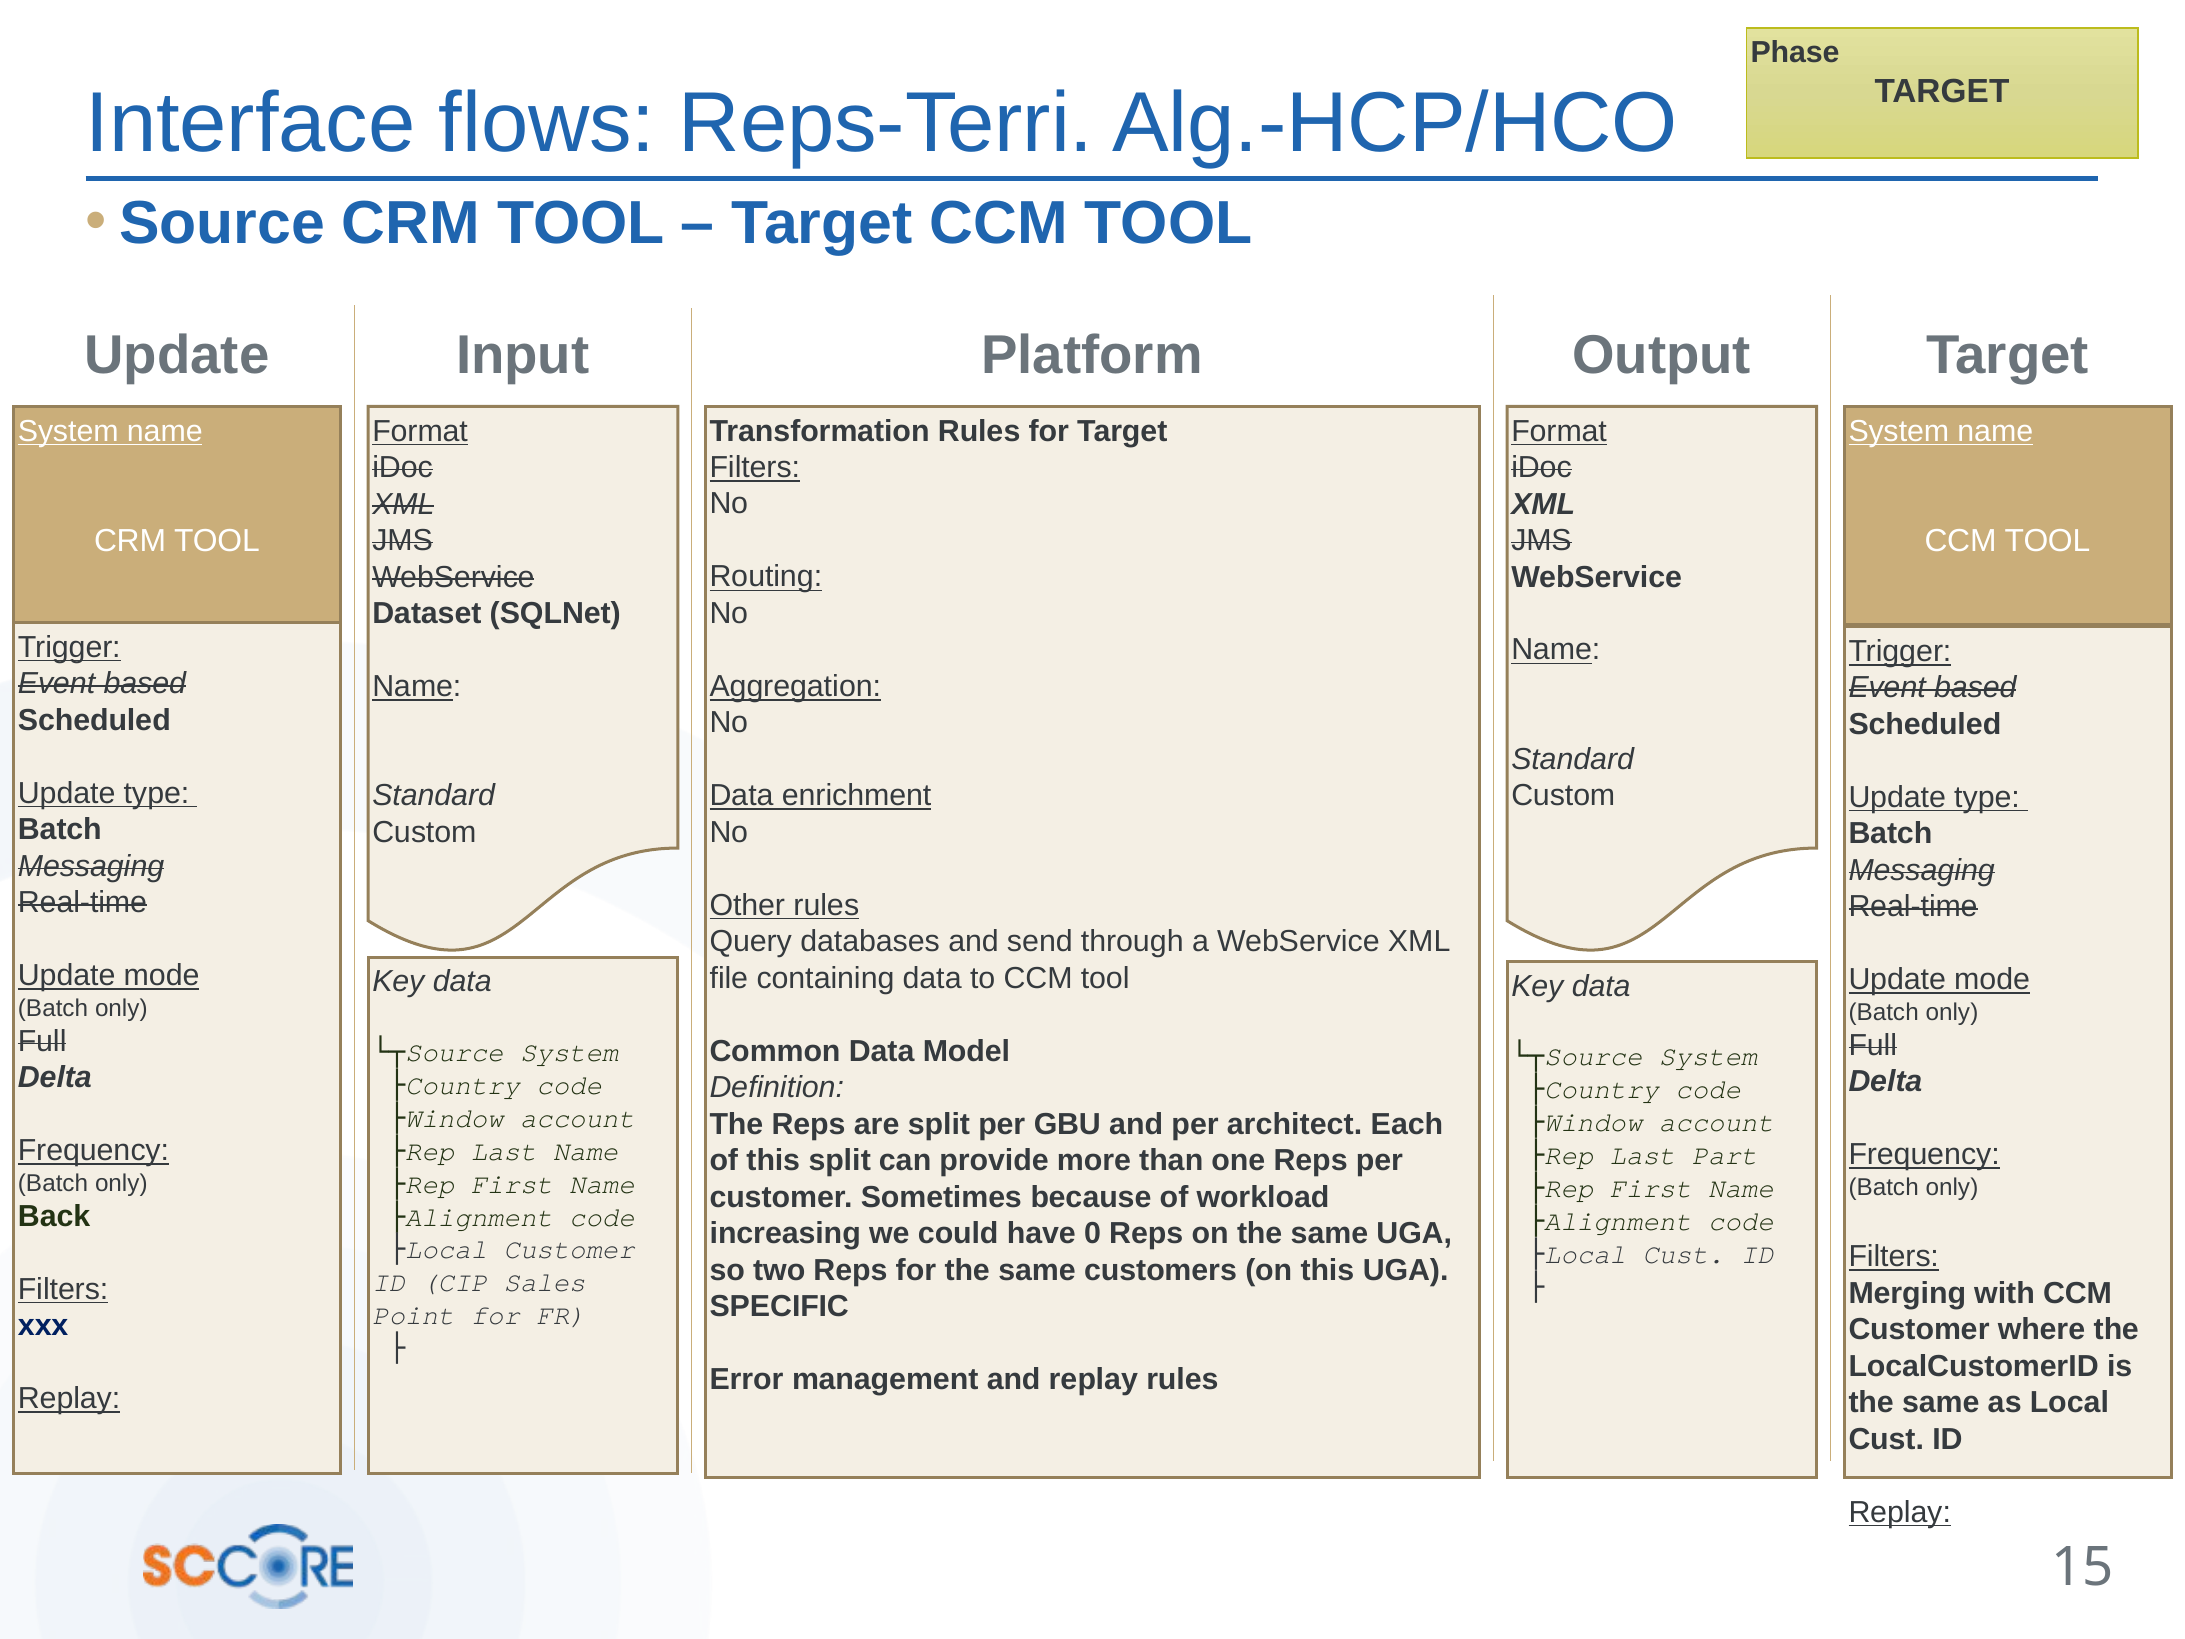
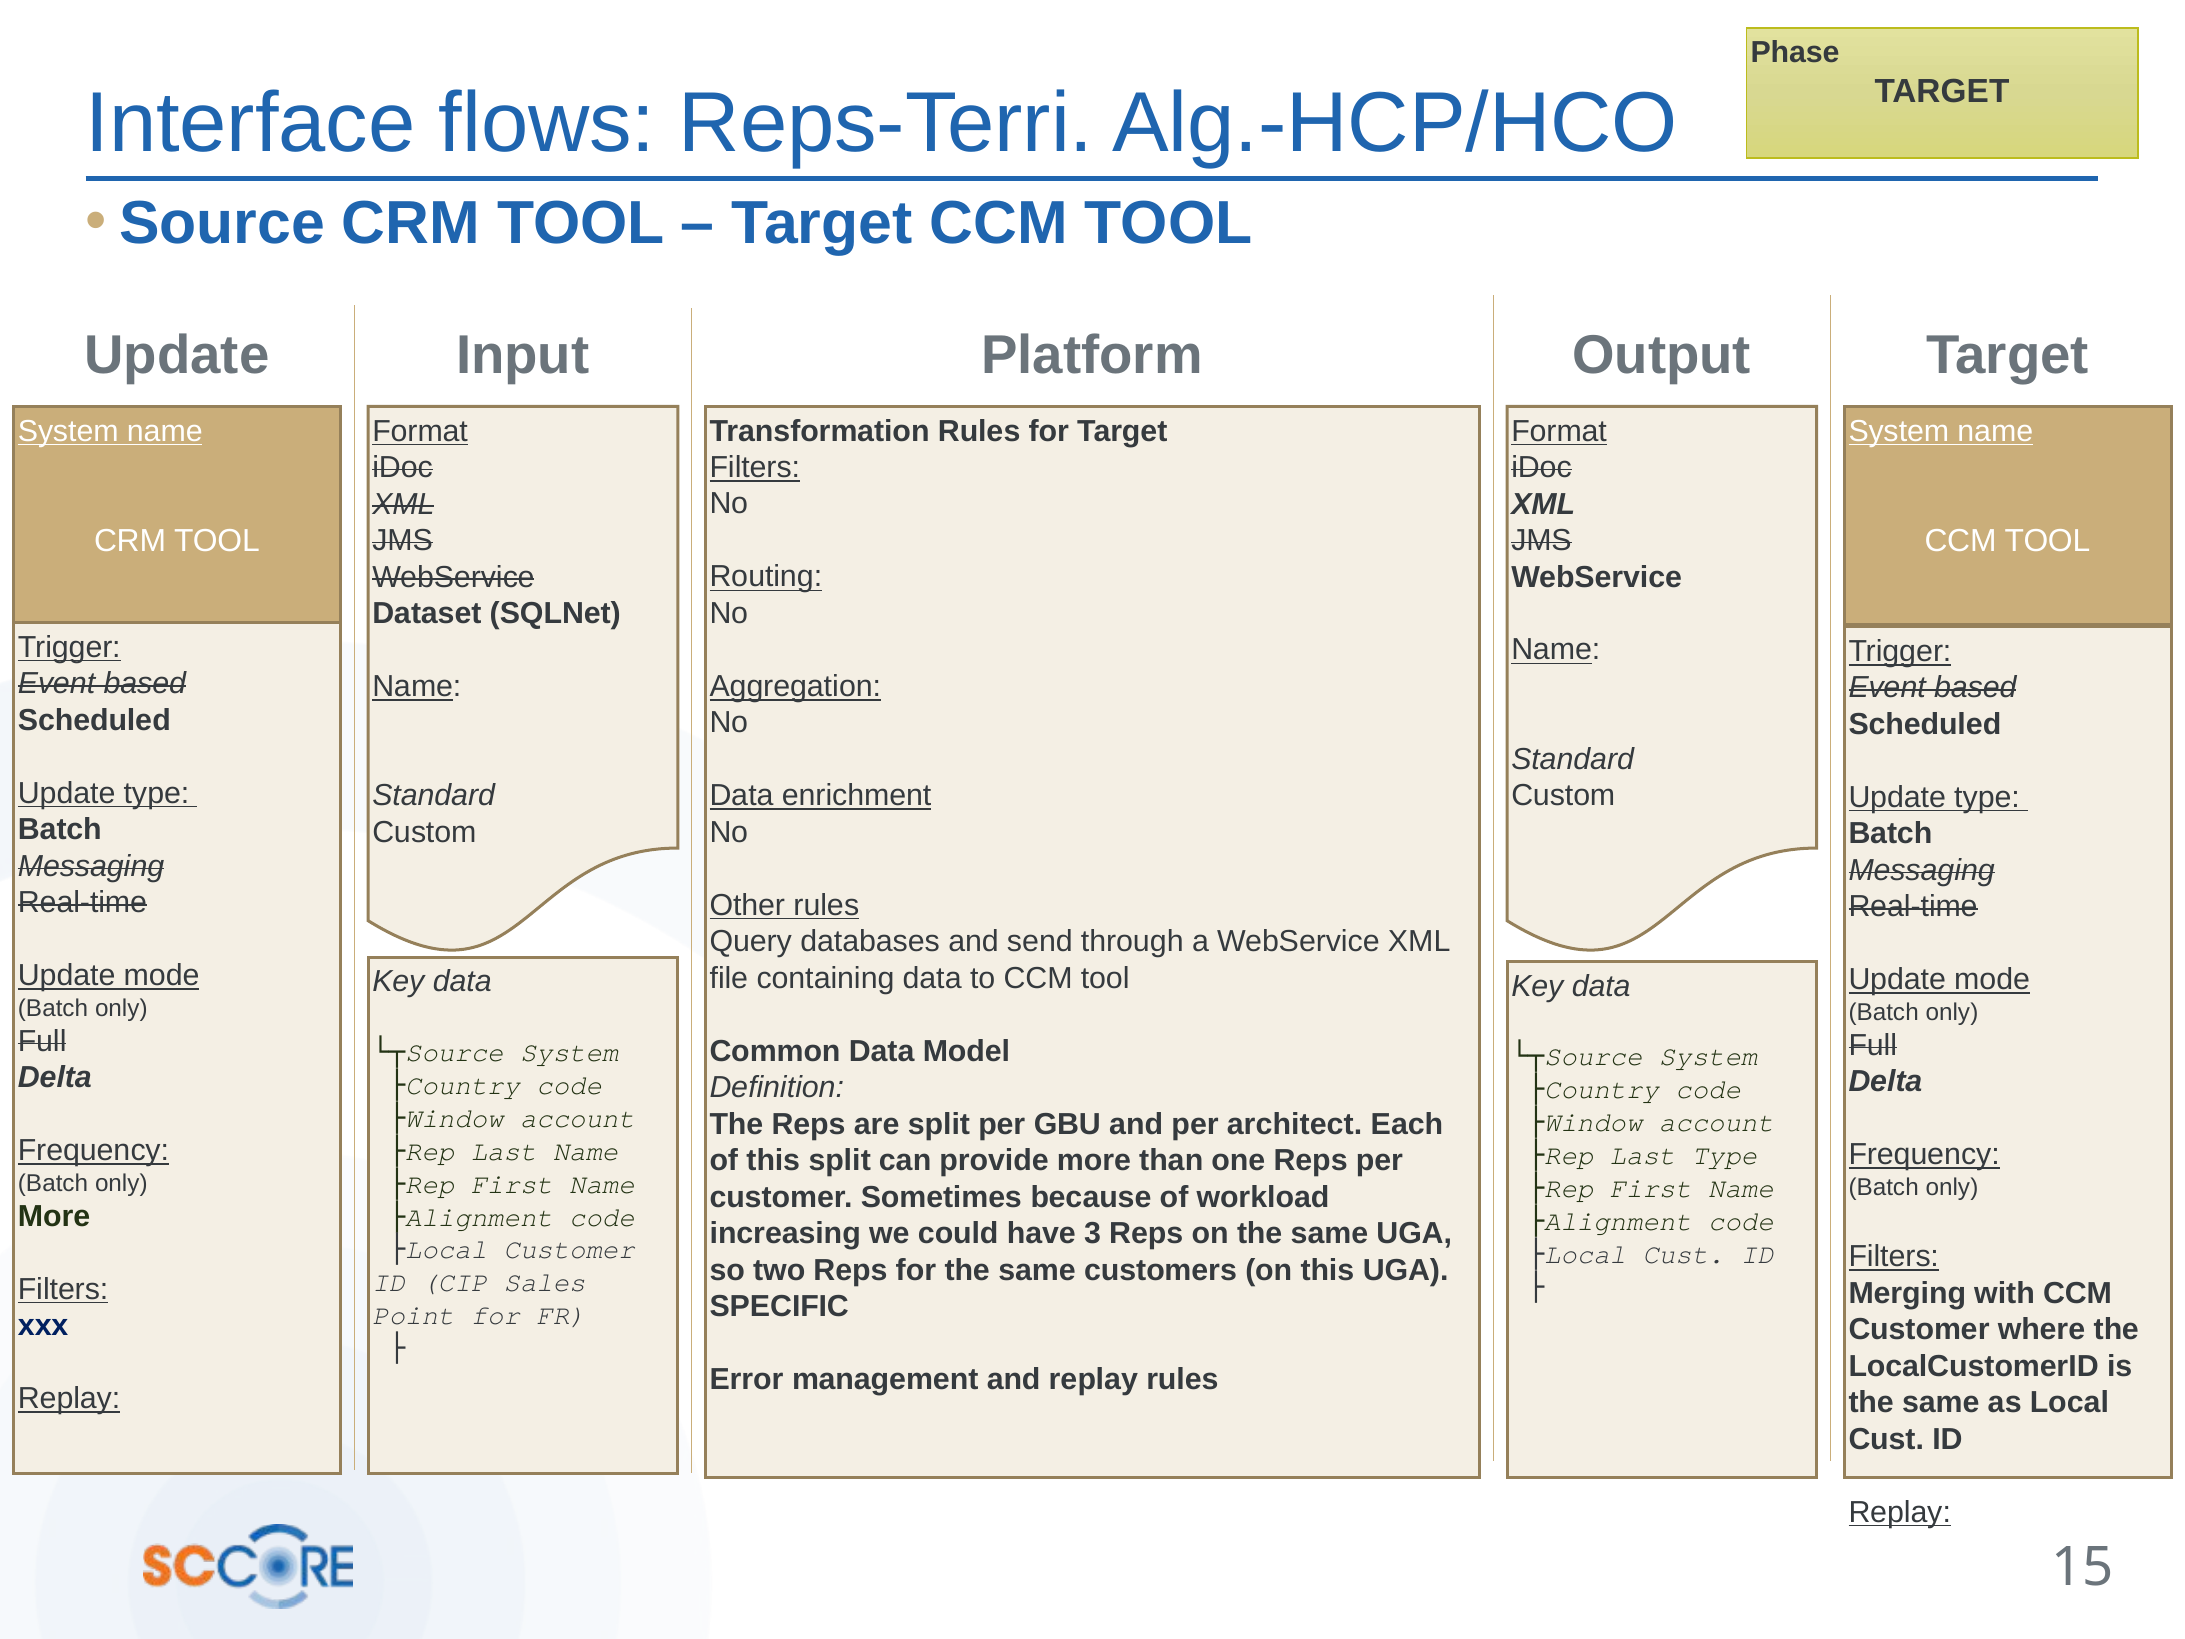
Last Part: Part -> Type
Back at (54, 1216): Back -> More
0: 0 -> 3
